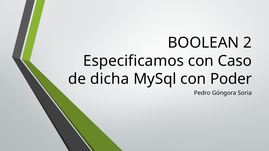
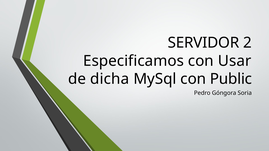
BOOLEAN: BOOLEAN -> SERVIDOR
Caso: Caso -> Usar
Poder: Poder -> Public
